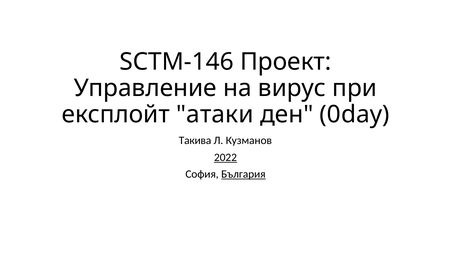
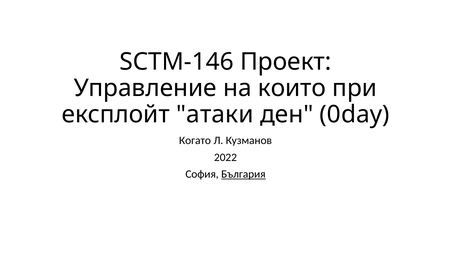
вирус: вирус -> които
Такива: Такива -> Когато
2022 underline: present -> none
